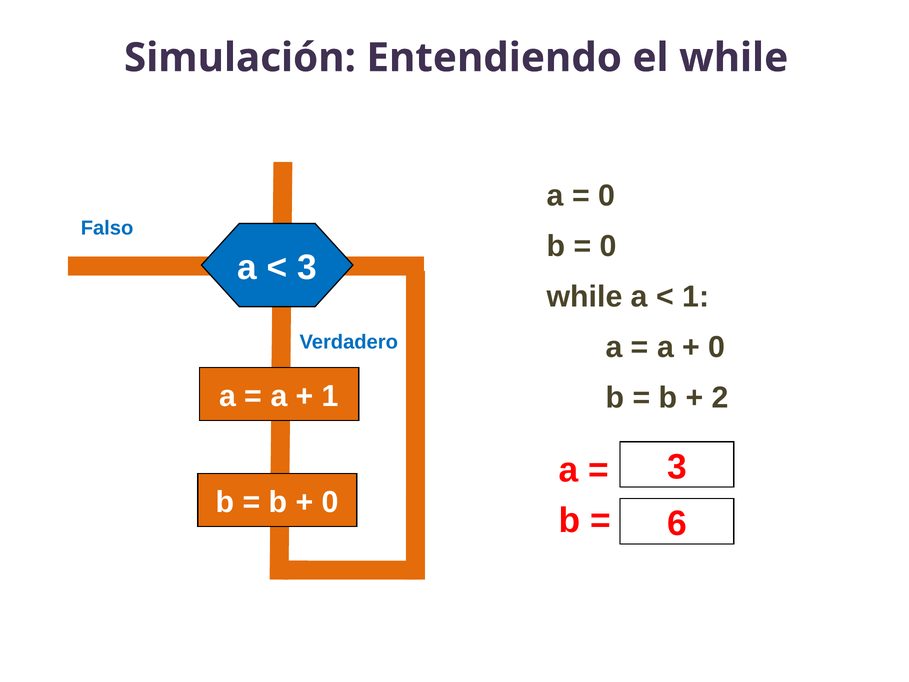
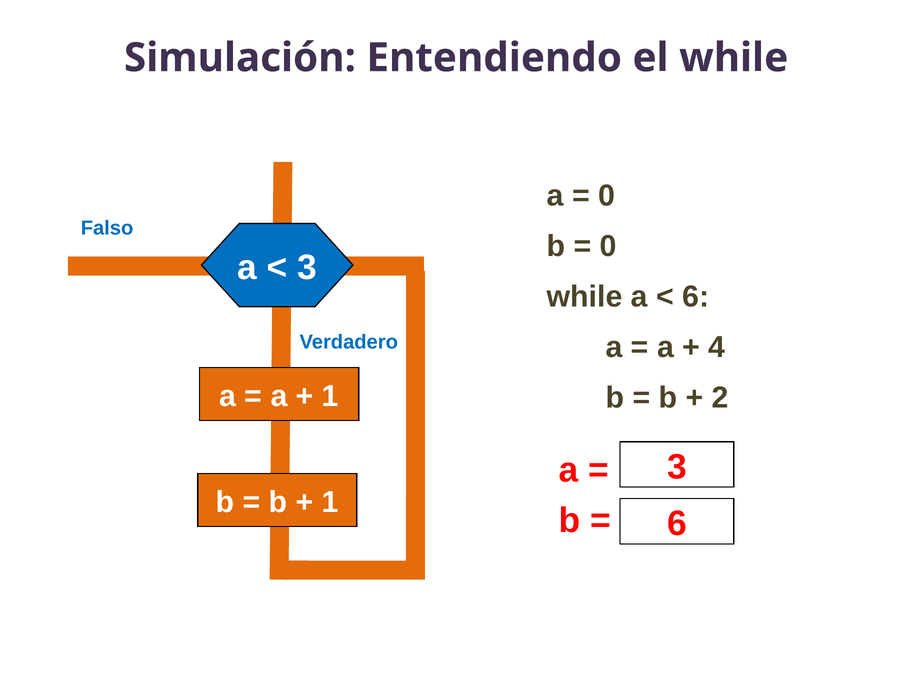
1 at (696, 296): 1 -> 6
0 at (717, 347): 0 -> 4
0 at (330, 502): 0 -> 1
